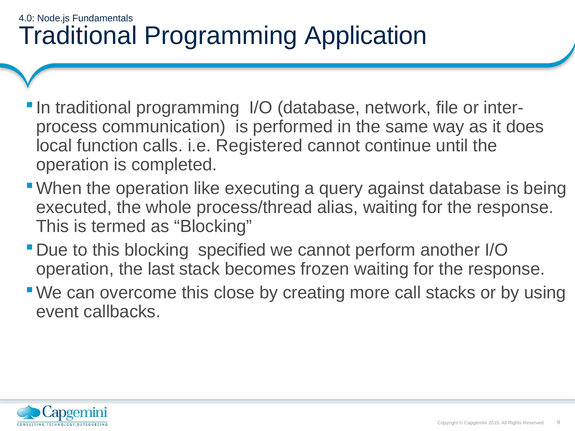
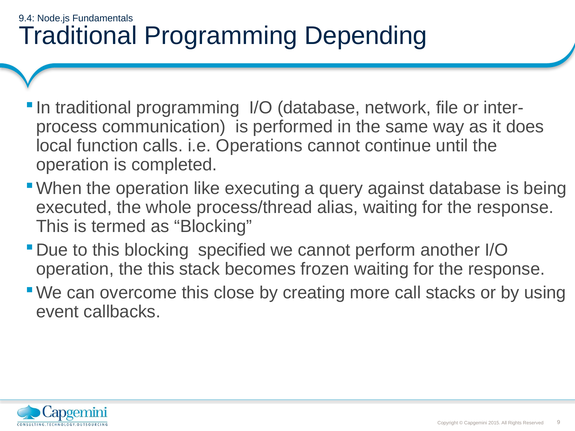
4.0: 4.0 -> 9.4
Application: Application -> Depending
Registered: Registered -> Operations
the last: last -> this
